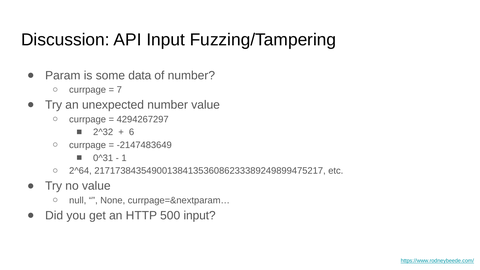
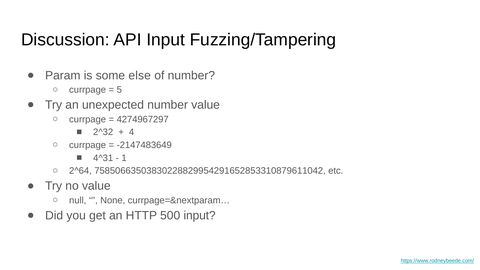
data: data -> else
7: 7 -> 5
4294267297: 4294267297 -> 4274967297
6: 6 -> 4
0^31: 0^31 -> 4^31
21717384354900138413536086233389249899475217: 21717384354900138413536086233389249899475217 -> 75850663503830228829954291652853310879611042
